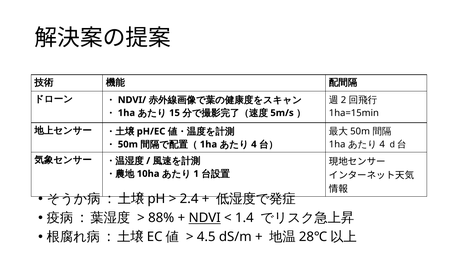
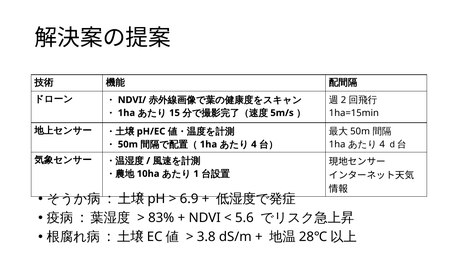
2.4: 2.4 -> 6.9
88%: 88% -> 83%
NDVI underline: present -> none
1.4: 1.4 -> 5.6
4.5: 4.5 -> 3.8
